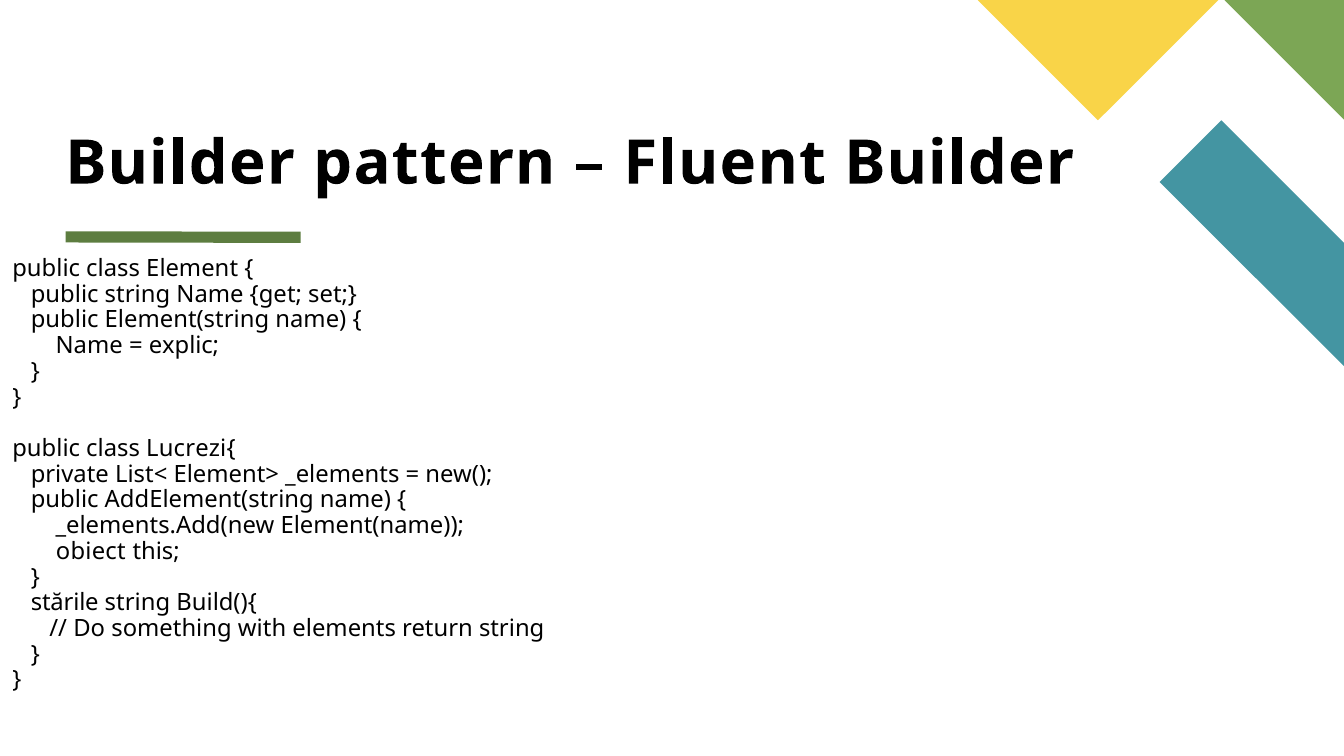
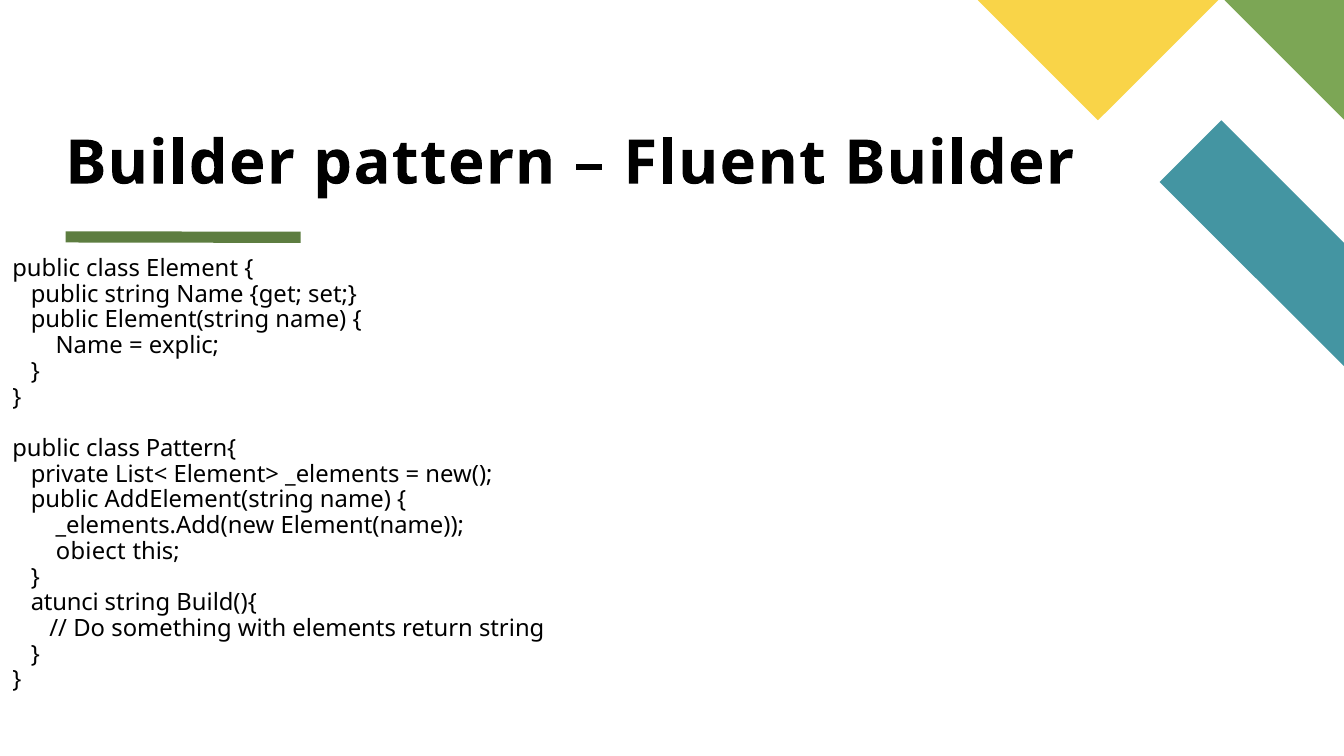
Lucrezi{: Lucrezi{ -> Pattern{
stările: stările -> atunci
